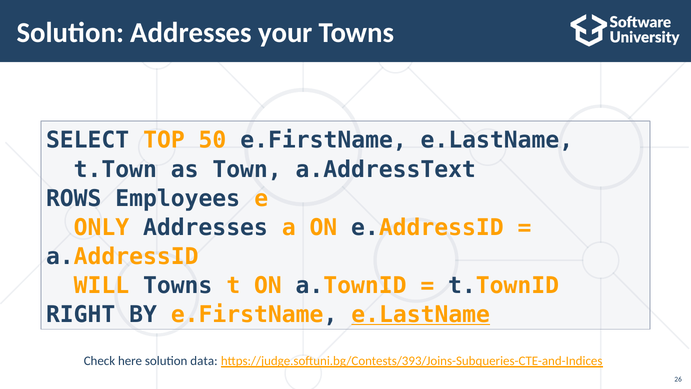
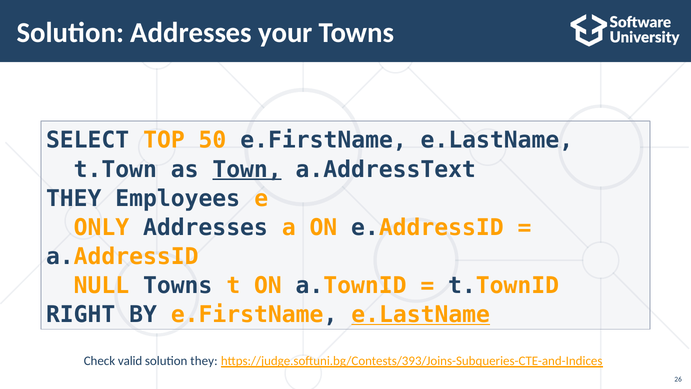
Town underline: none -> present
ROWS at (74, 198): ROWS -> THEY
WILL: WILL -> NULL
here: here -> valid
solution data: data -> they
